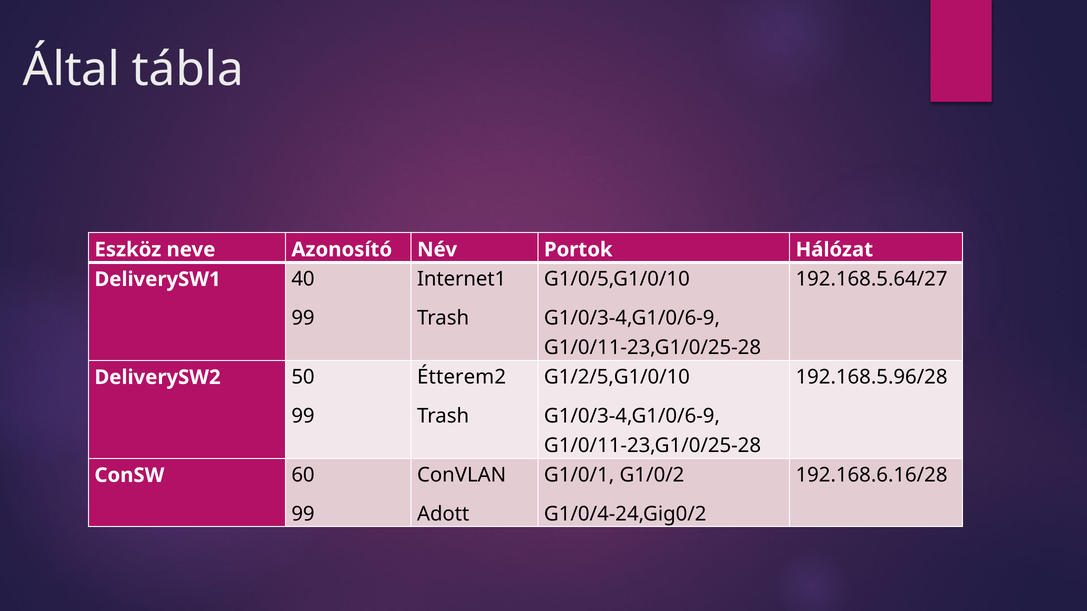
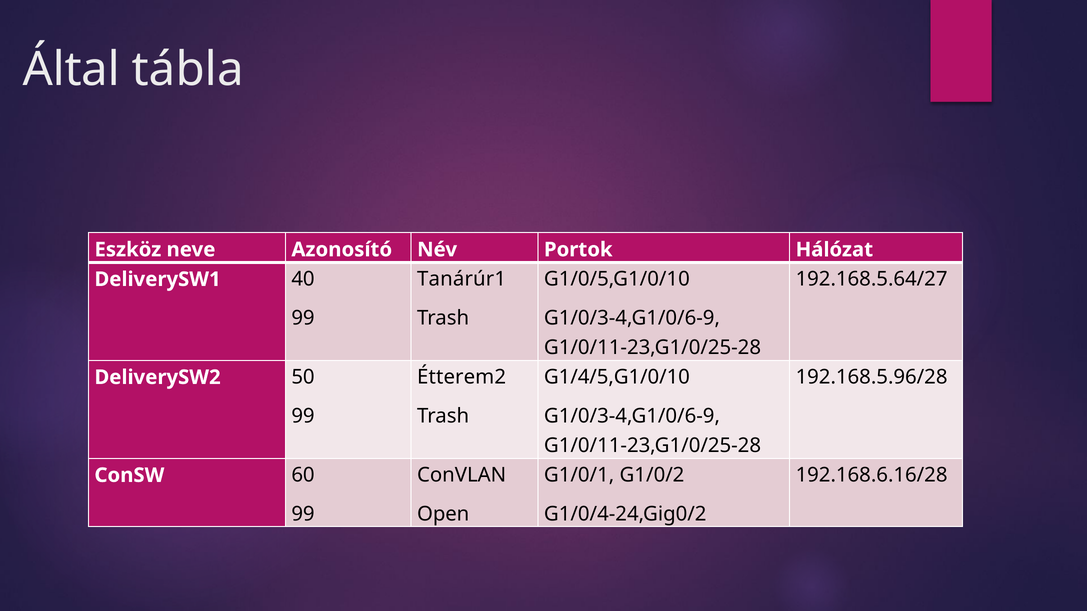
Internet1: Internet1 -> Tanárúr1
G1/2/5,G1/0/10: G1/2/5,G1/0/10 -> G1/4/5,G1/0/10
Adott: Adott -> Open
